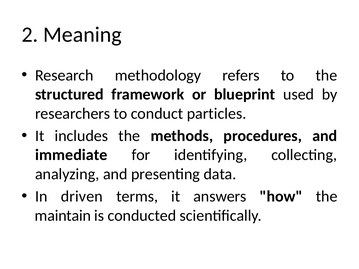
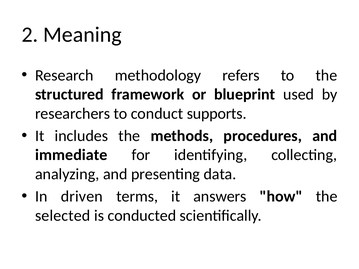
particles: particles -> supports
maintain: maintain -> selected
